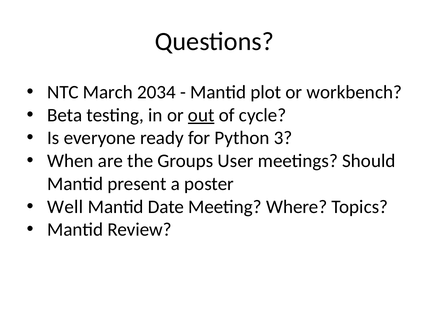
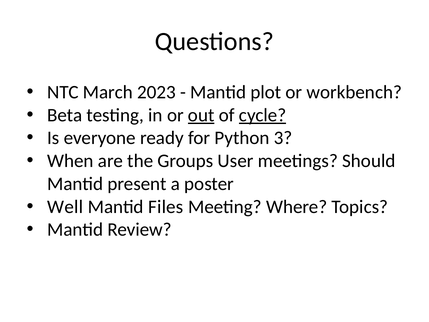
2034: 2034 -> 2023
cycle underline: none -> present
Date: Date -> Files
